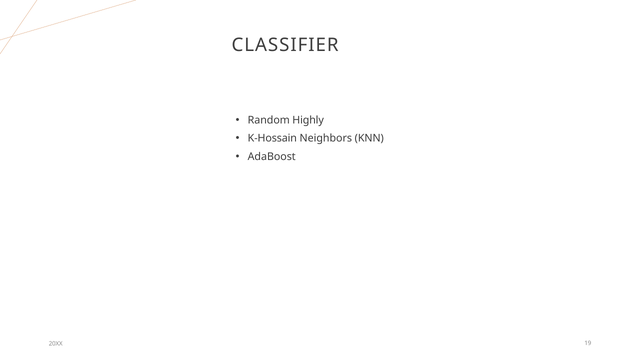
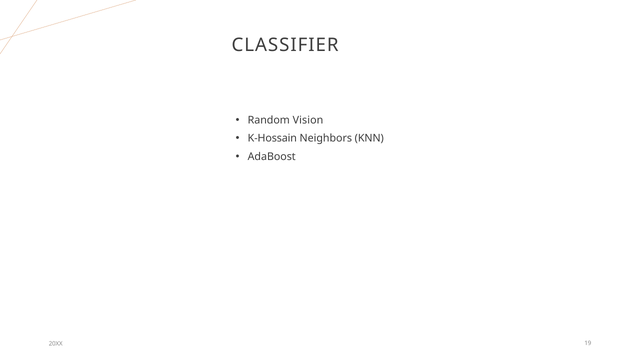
Highly: Highly -> Vision
